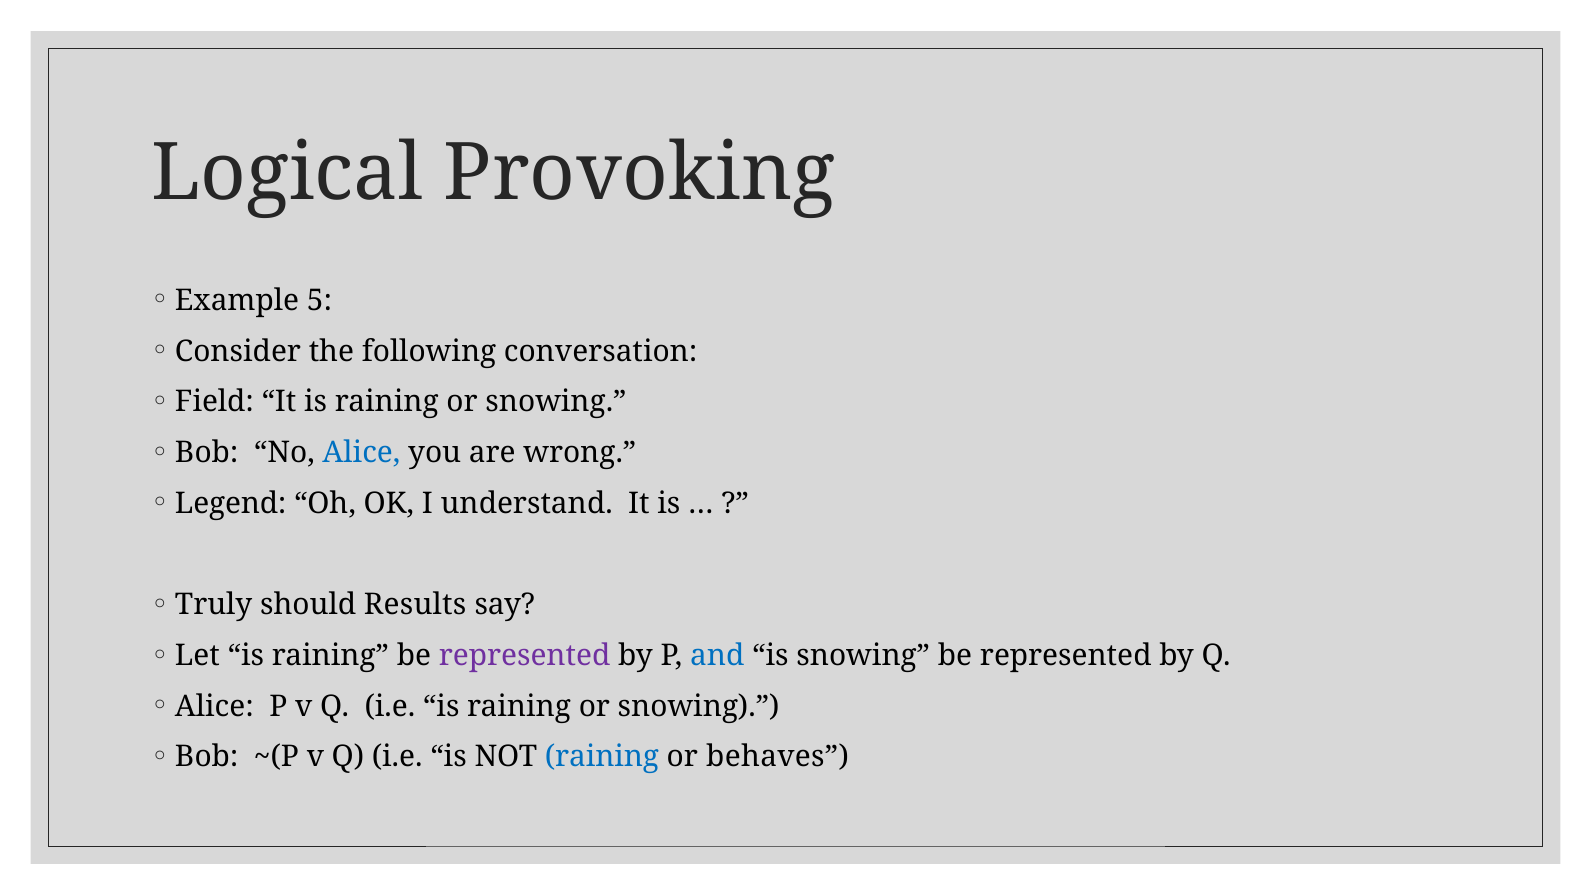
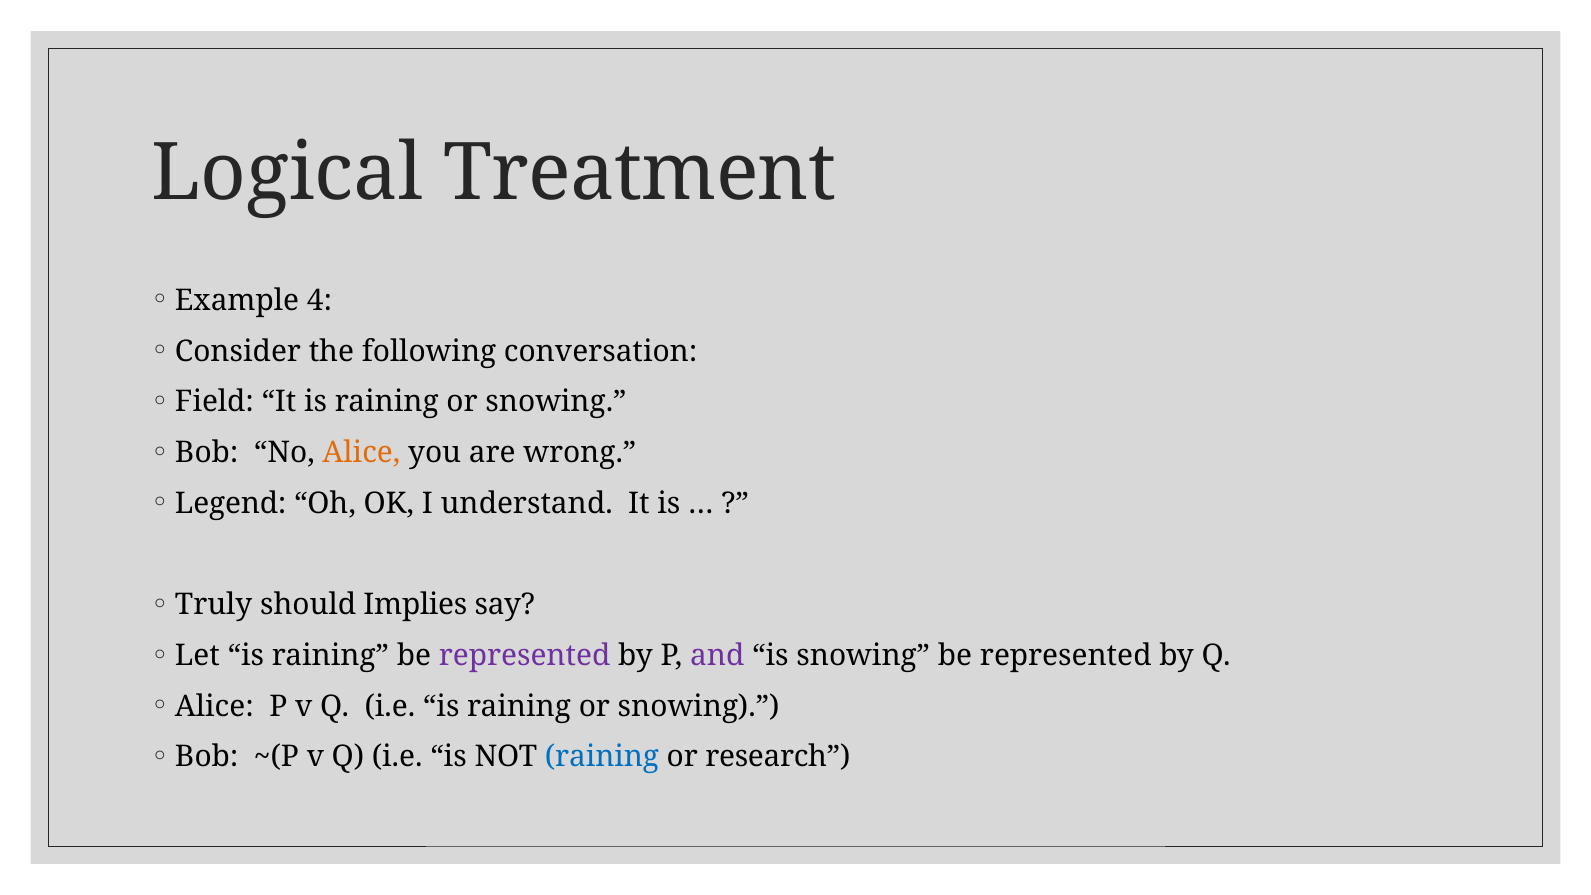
Provoking: Provoking -> Treatment
5: 5 -> 4
Alice at (361, 453) colour: blue -> orange
Results: Results -> Implies
and colour: blue -> purple
behaves: behaves -> research
